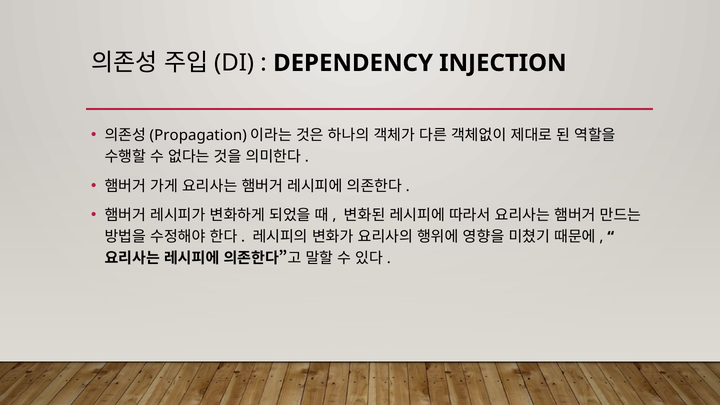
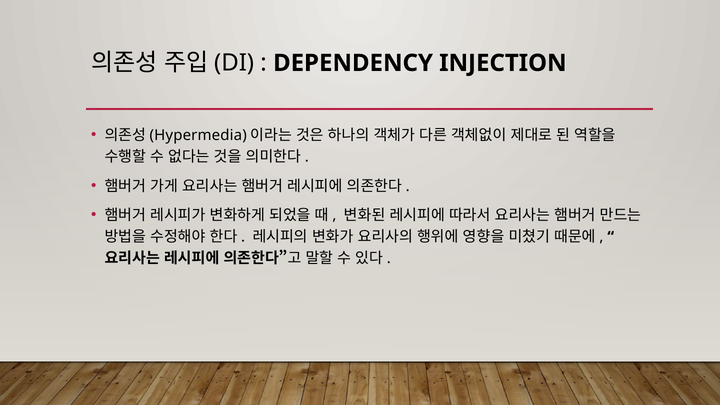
Propagation: Propagation -> Hypermedia
